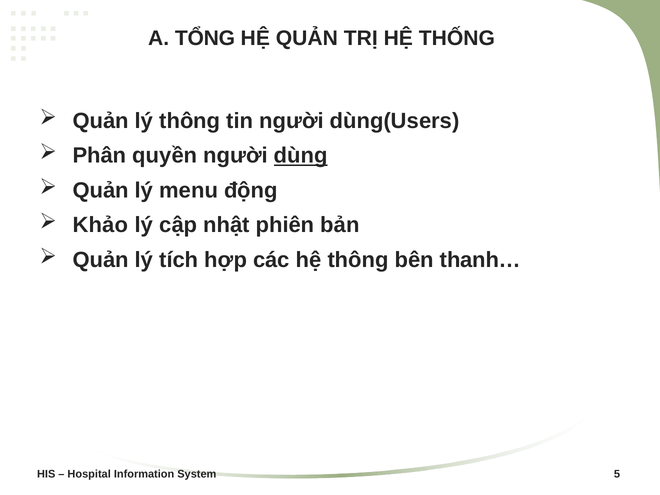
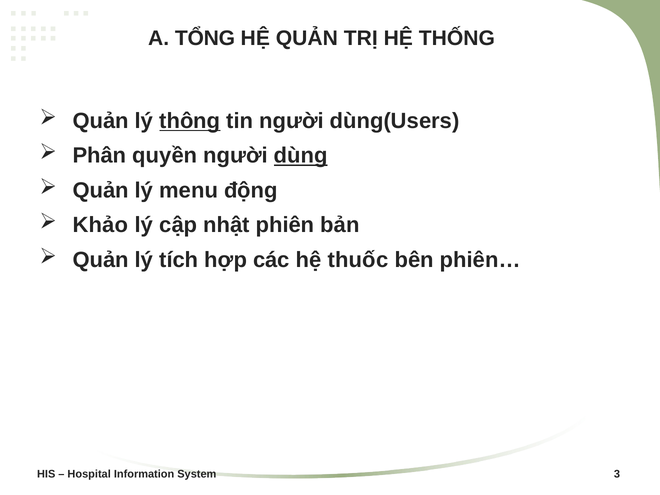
thông at (190, 121) underline: none -> present
hệ thông: thông -> thuốc
thanh…: thanh… -> phiên…
5: 5 -> 3
